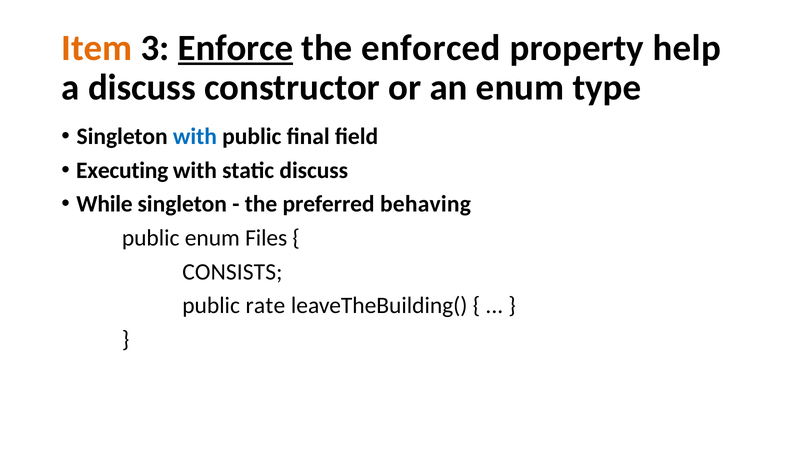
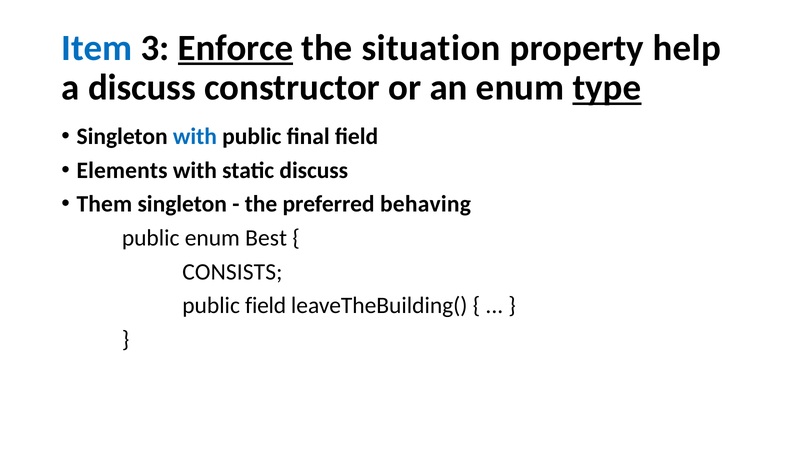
Item colour: orange -> blue
enforced: enforced -> situation
type underline: none -> present
Executing: Executing -> Elements
While: While -> Them
Files: Files -> Best
public rate: rate -> field
